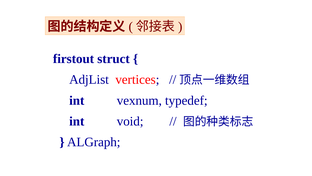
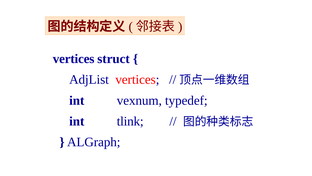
firstout at (74, 59): firstout -> vertices
void: void -> tlink
